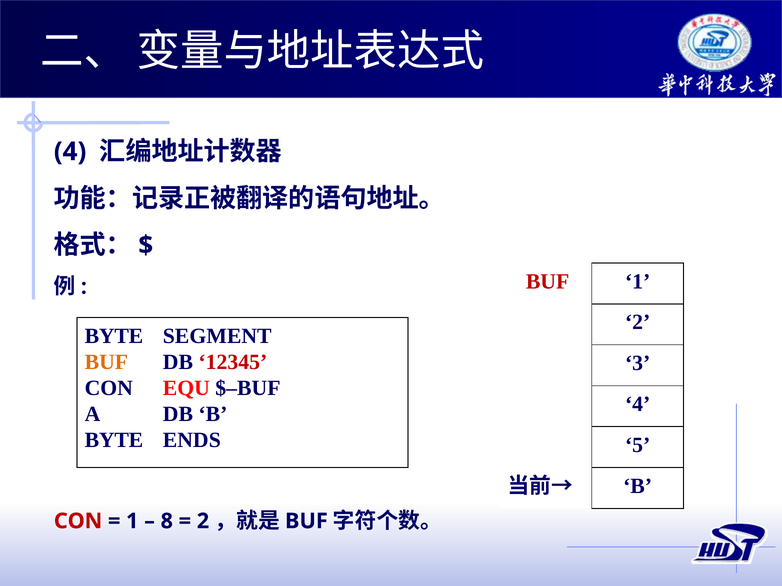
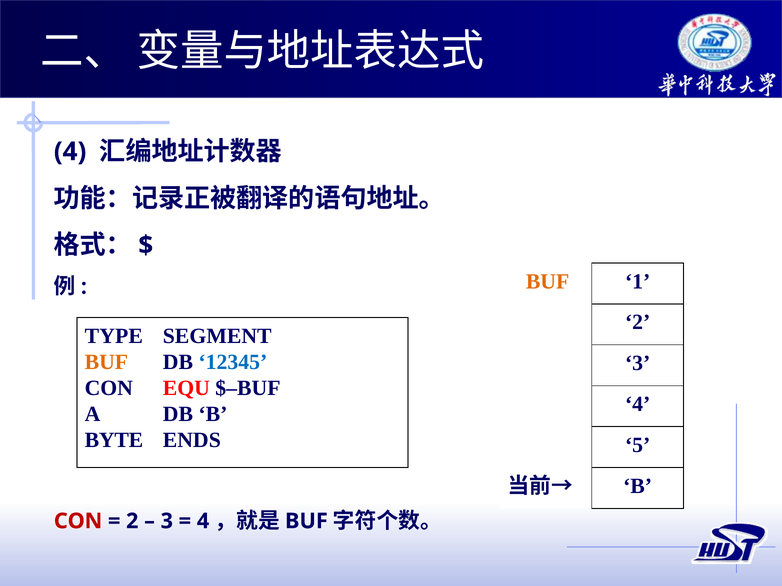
BUF at (548, 282) colour: red -> orange
BYTE at (114, 336): BYTE -> TYPE
12345 colour: red -> blue
1 at (132, 522): 1 -> 2
8 at (167, 522): 8 -> 3
2 at (203, 522): 2 -> 4
